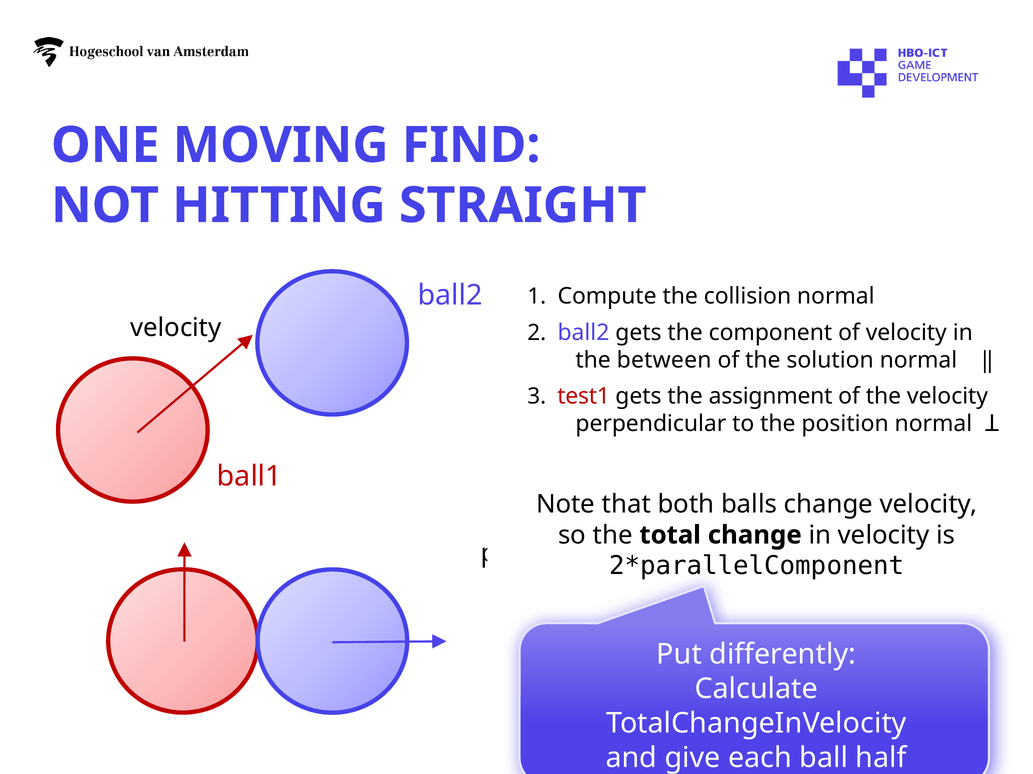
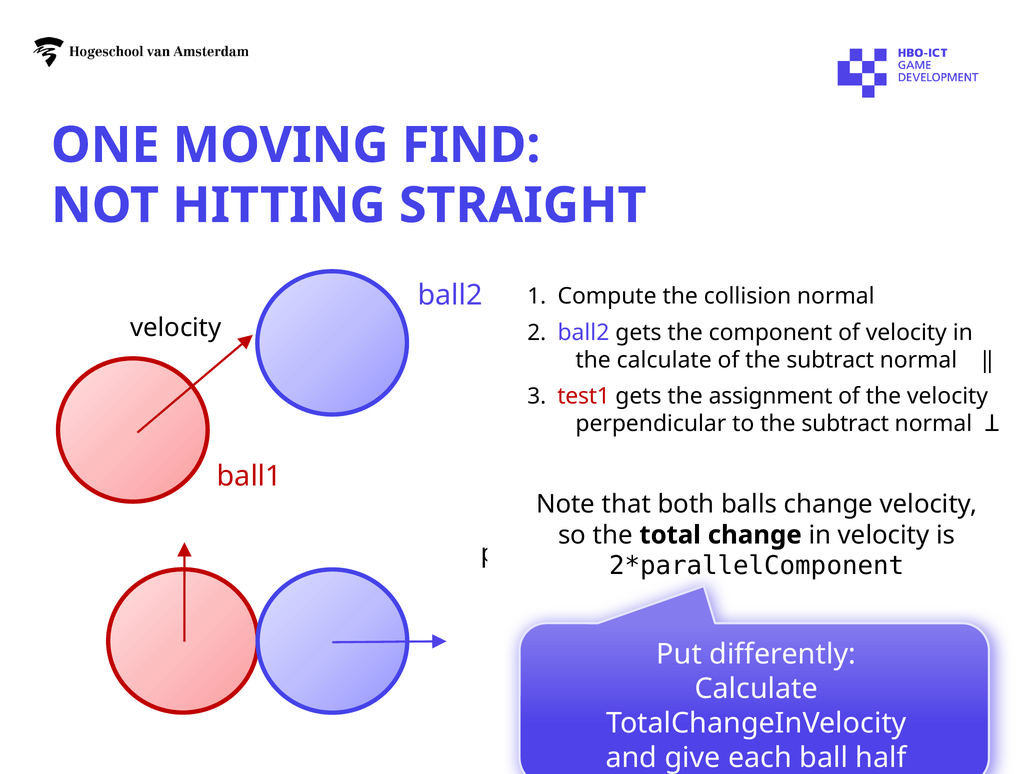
the between: between -> calculate
of the solution: solution -> subtract
to the position: position -> subtract
